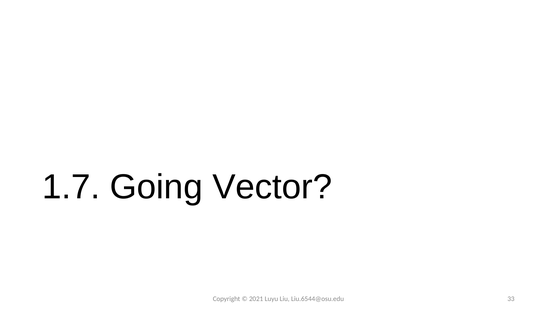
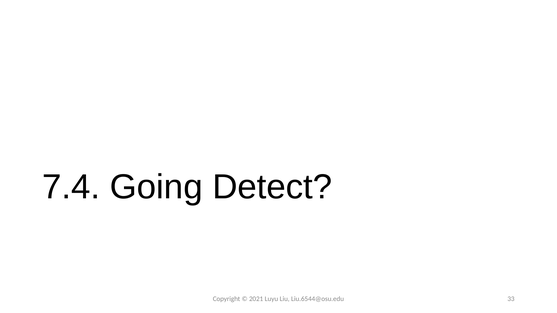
1.7: 1.7 -> 7.4
Vector: Vector -> Detect
